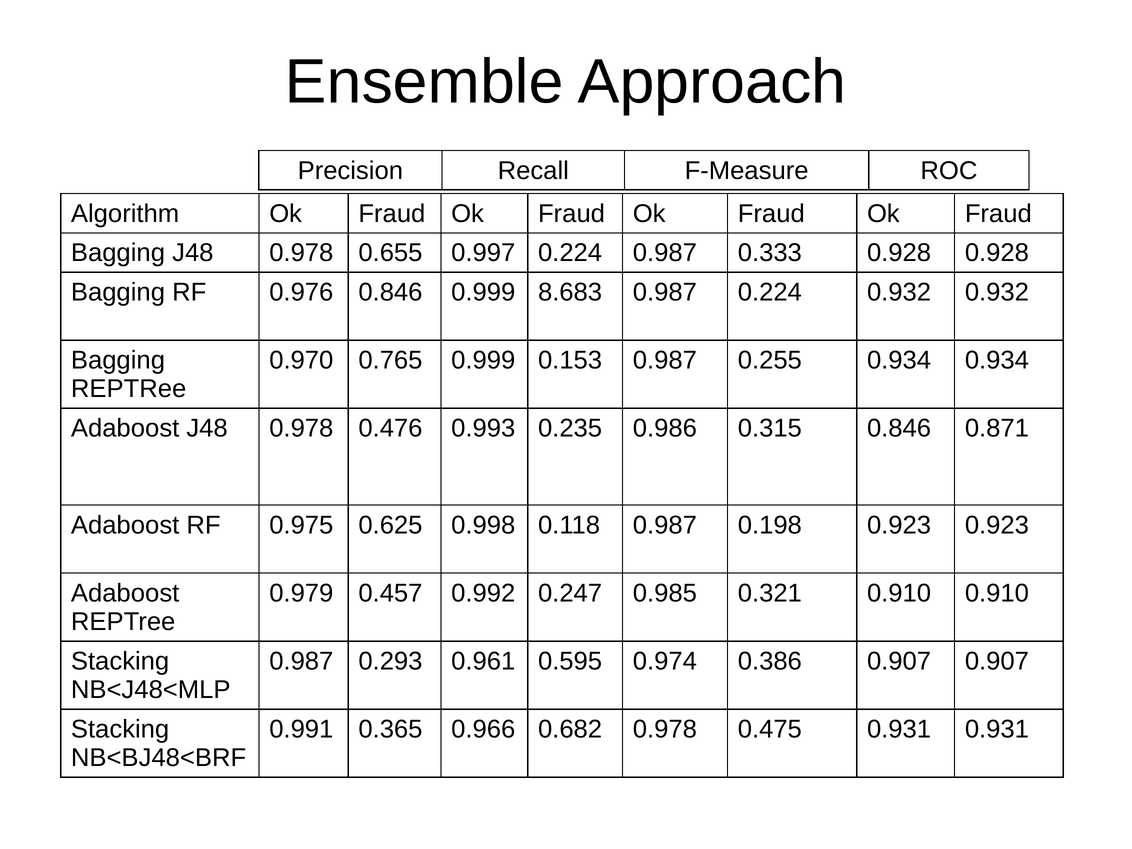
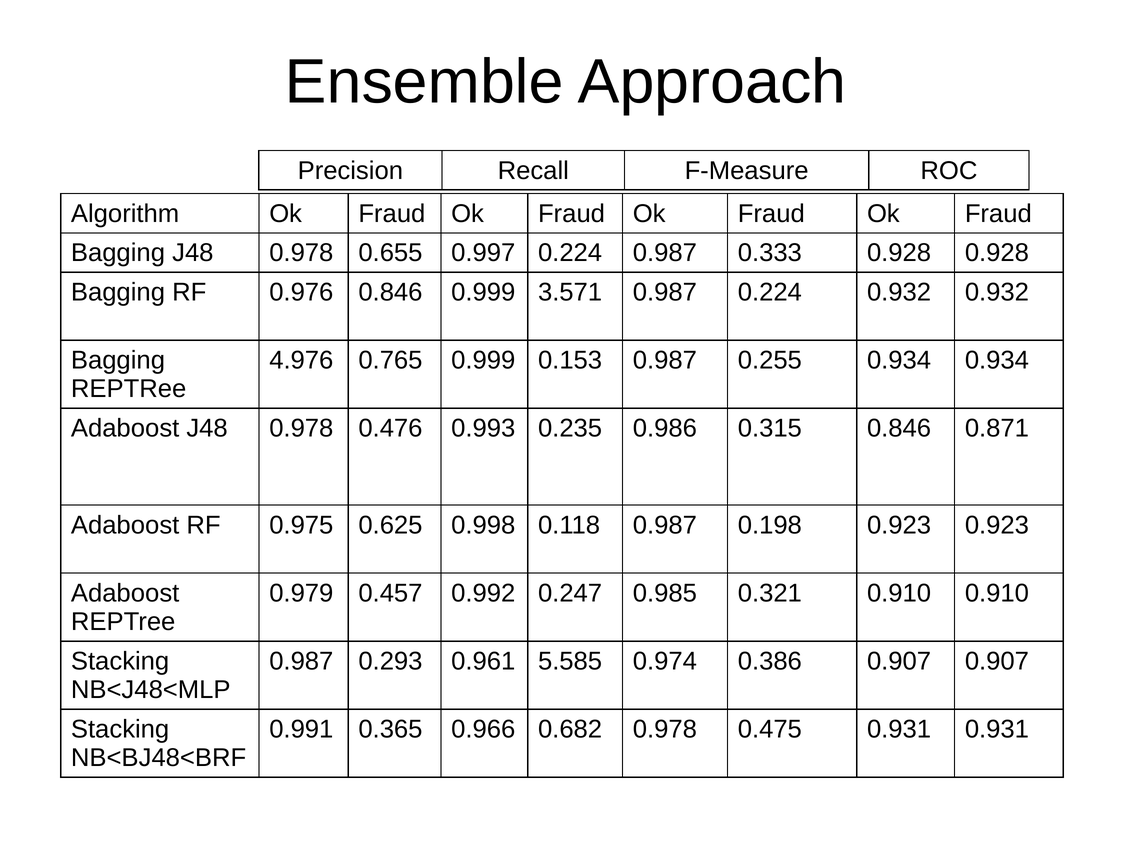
8.683: 8.683 -> 3.571
0.970: 0.970 -> 4.976
0.595: 0.595 -> 5.585
